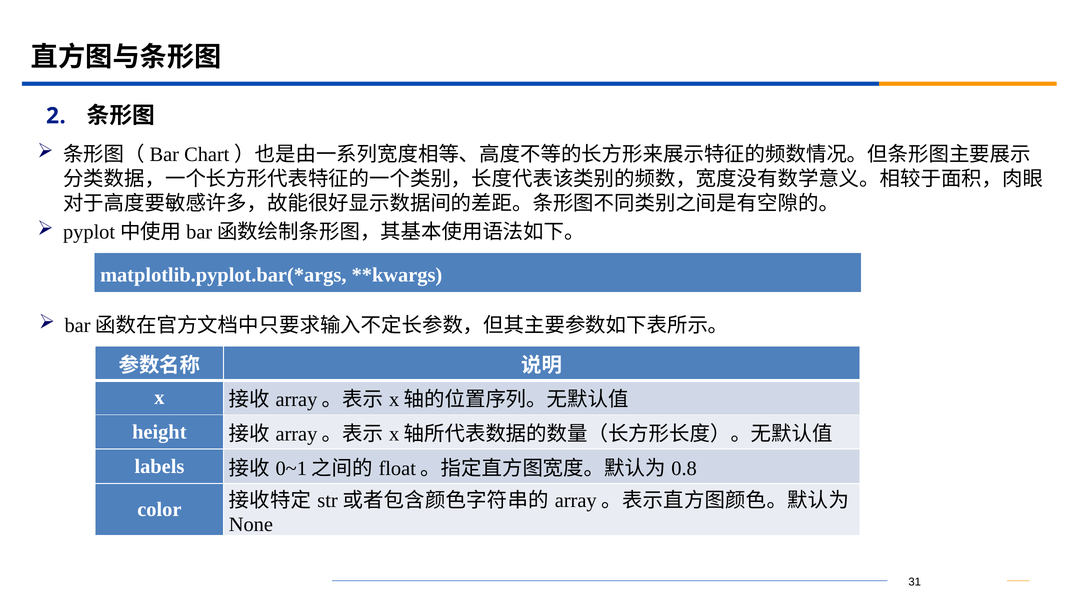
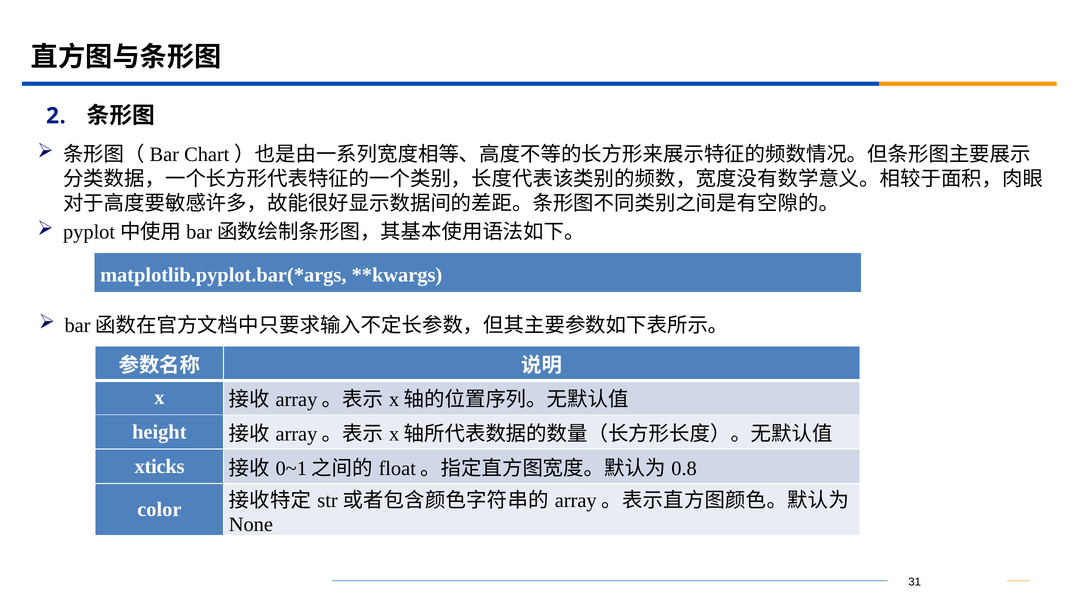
labels: labels -> xticks
